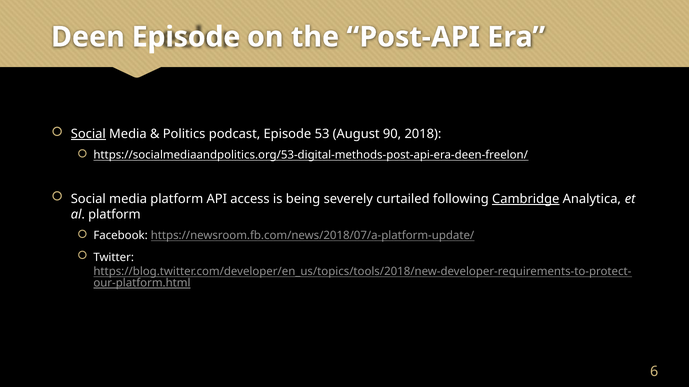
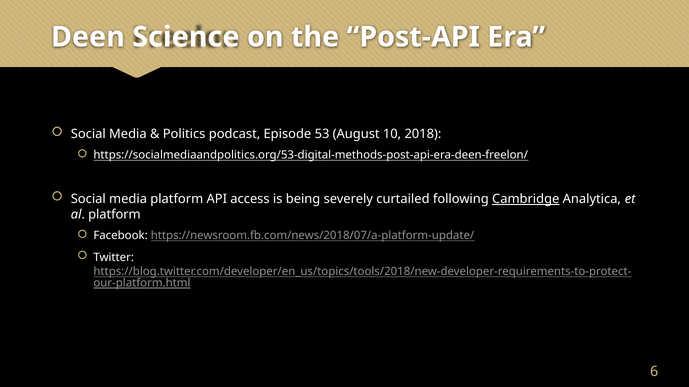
Deen Episode: Episode -> Science
Social at (88, 134) underline: present -> none
90: 90 -> 10
